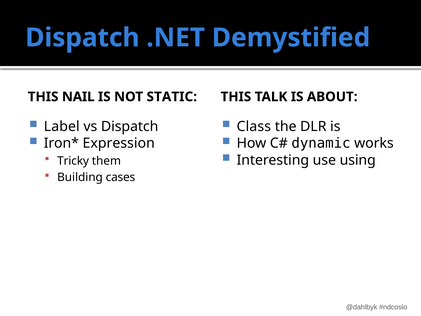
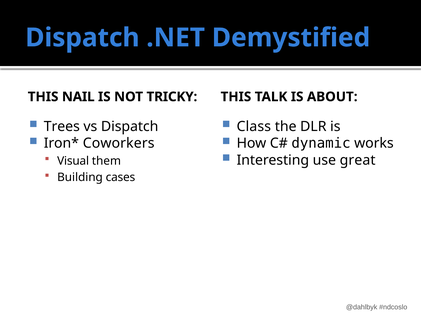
STATIC: STATIC -> TRICKY
Label: Label -> Trees
Expression: Expression -> Coworkers
using: using -> great
Tricky: Tricky -> Visual
